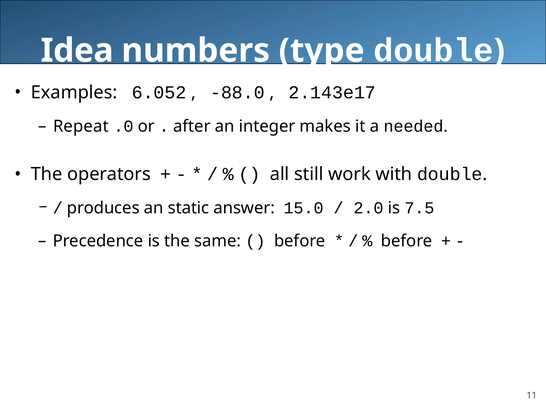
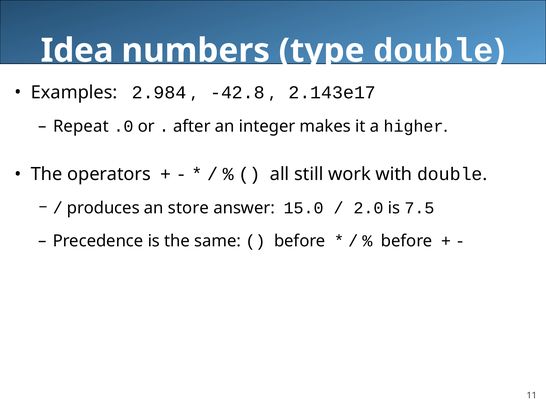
6.052: 6.052 -> 2.984
-88.0: -88.0 -> -42.8
needed: needed -> higher
static: static -> store
